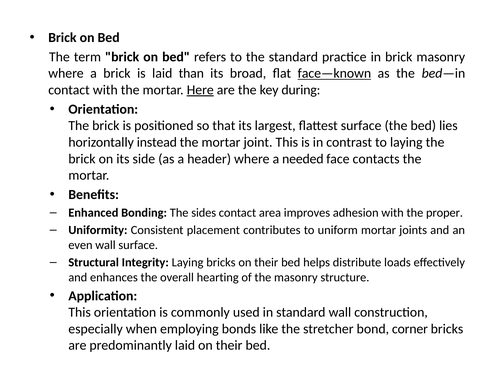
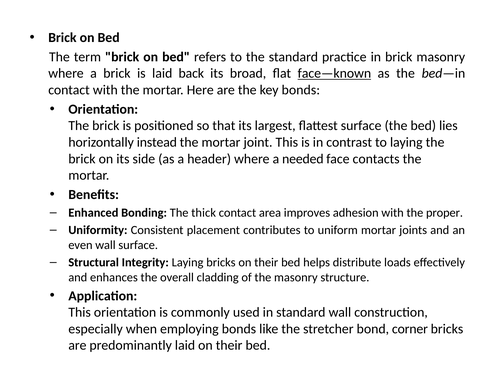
than: than -> back
Here underline: present -> none
key during: during -> bonds
sides: sides -> thick
hearting: hearting -> cladding
